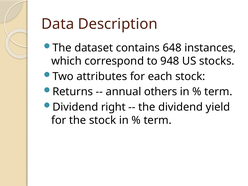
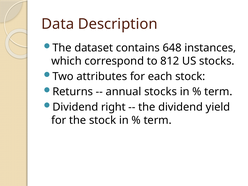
948: 948 -> 812
annual others: others -> stocks
